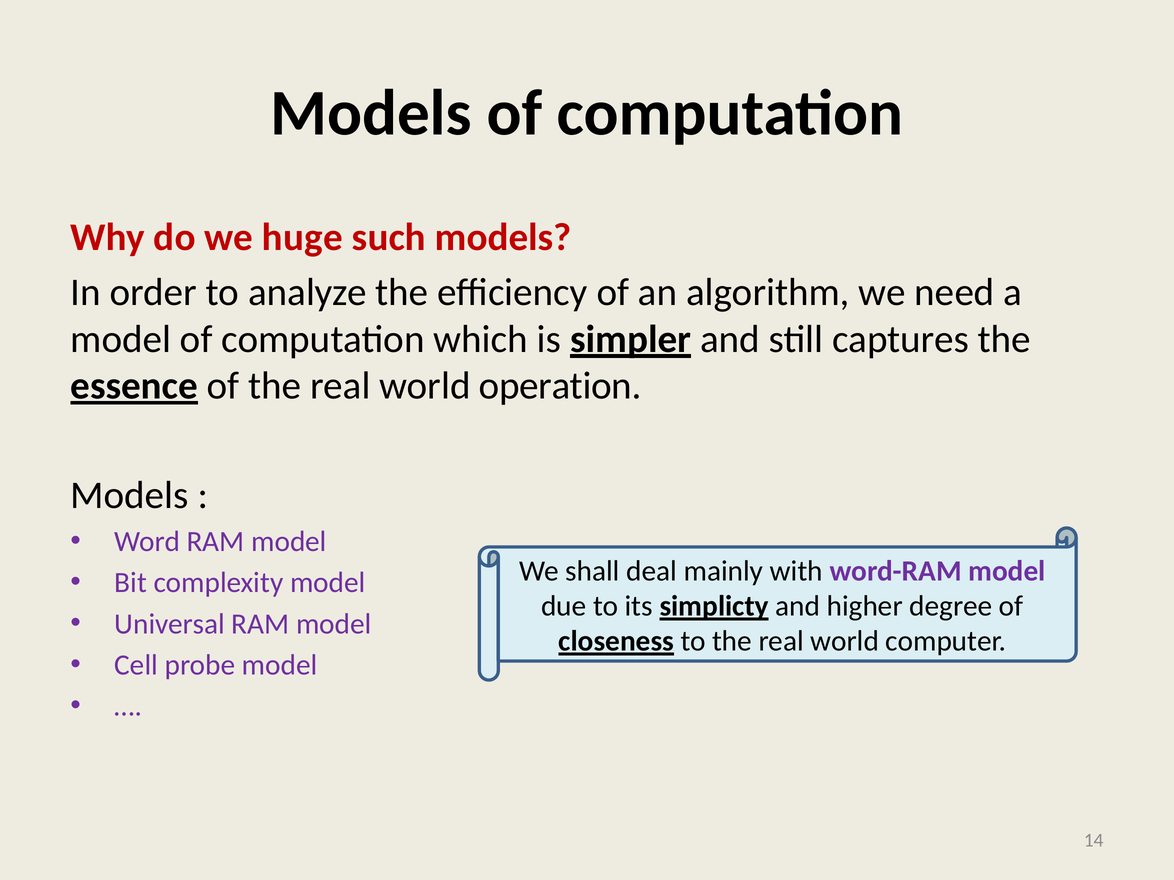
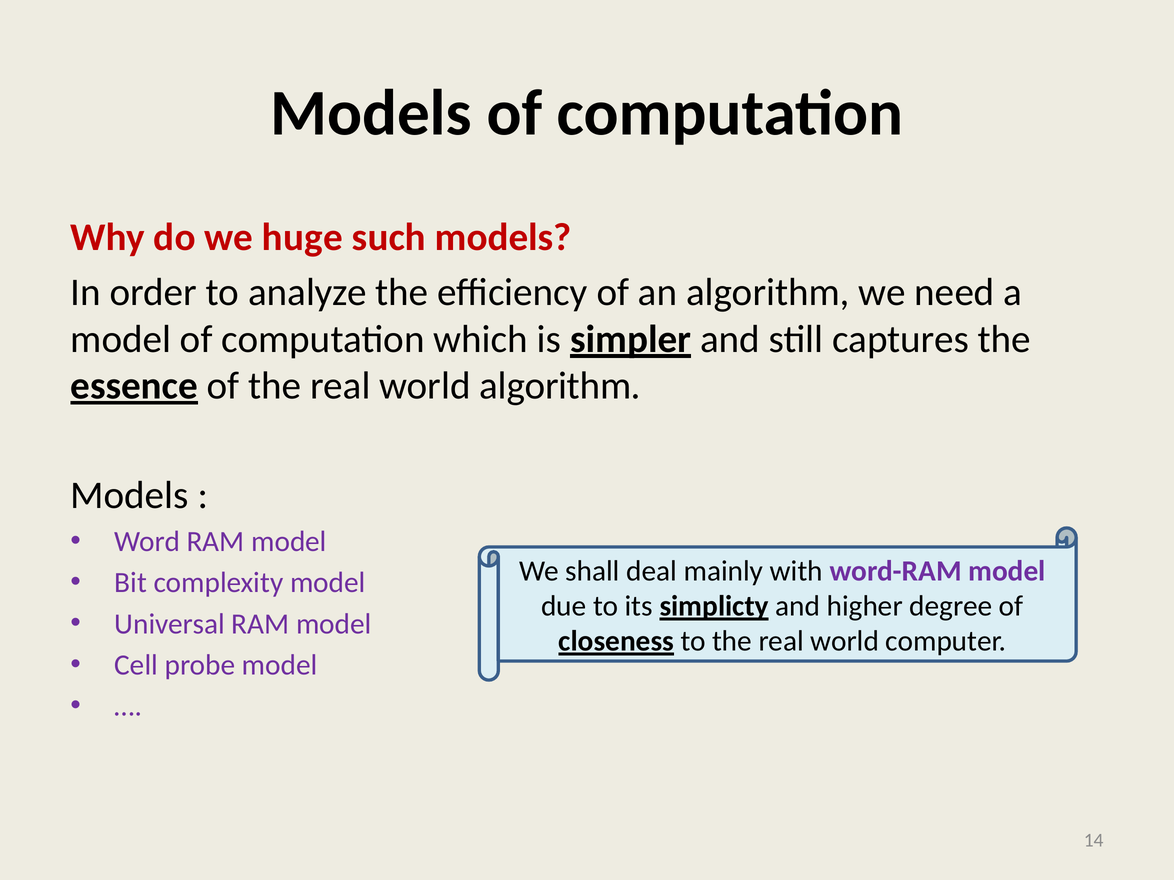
world operation: operation -> algorithm
